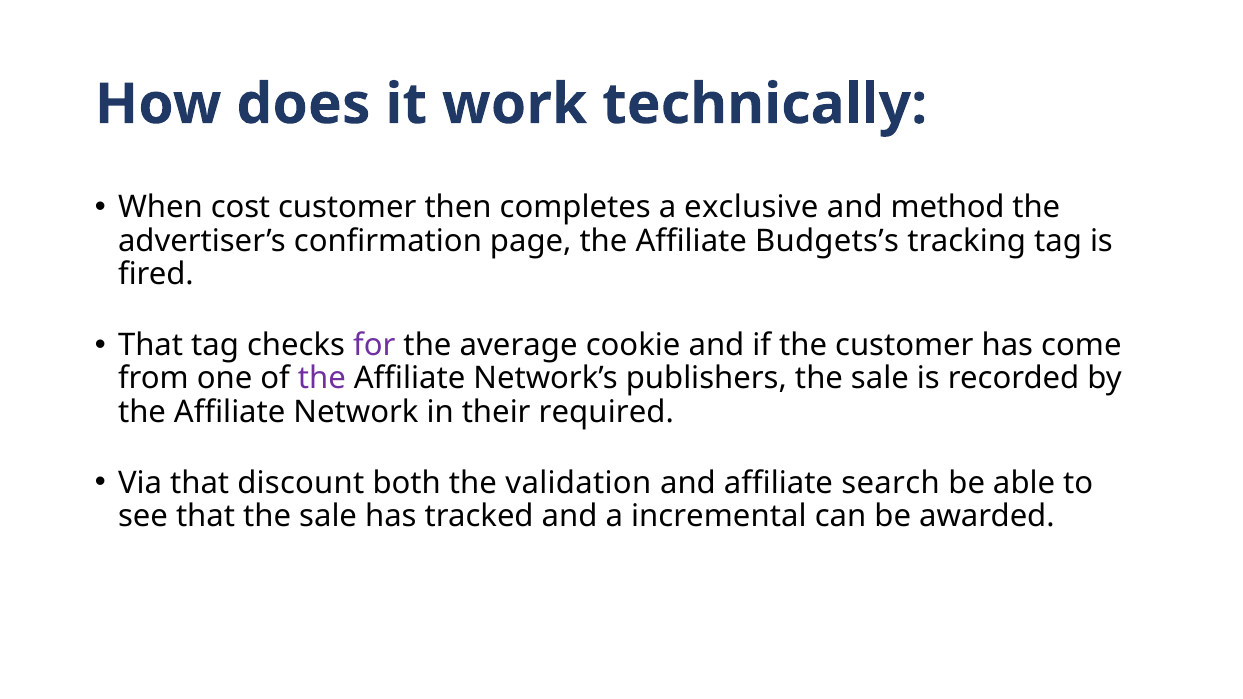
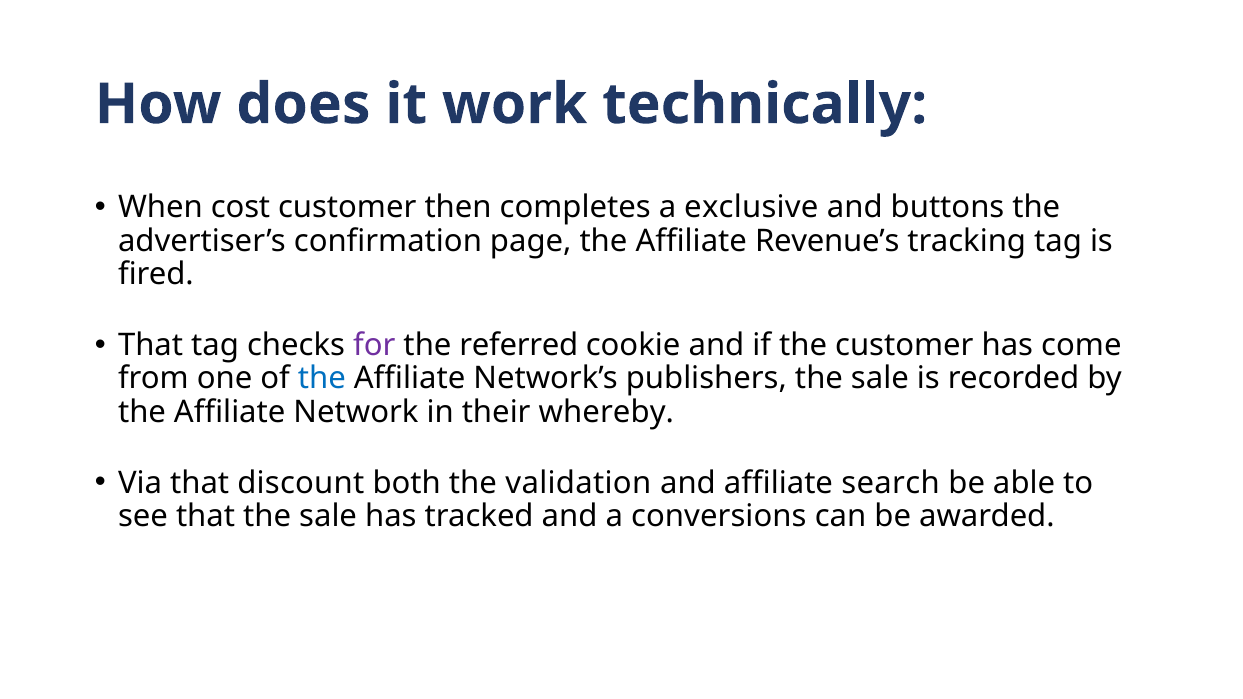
method: method -> buttons
Budgets’s: Budgets’s -> Revenue’s
average: average -> referred
the at (322, 379) colour: purple -> blue
required: required -> whereby
incremental: incremental -> conversions
